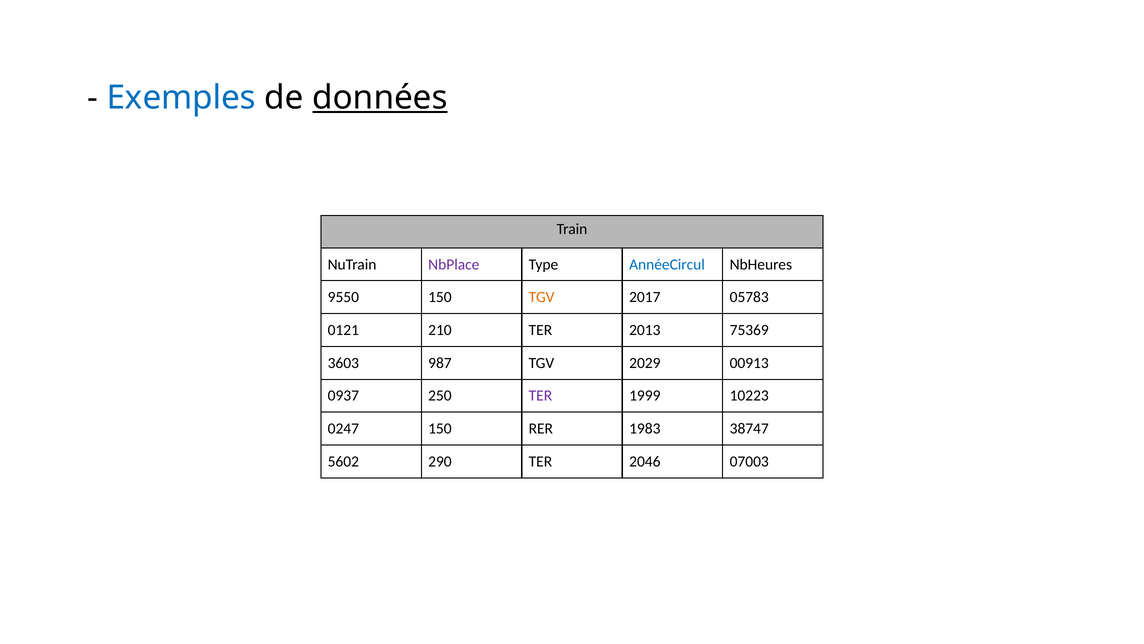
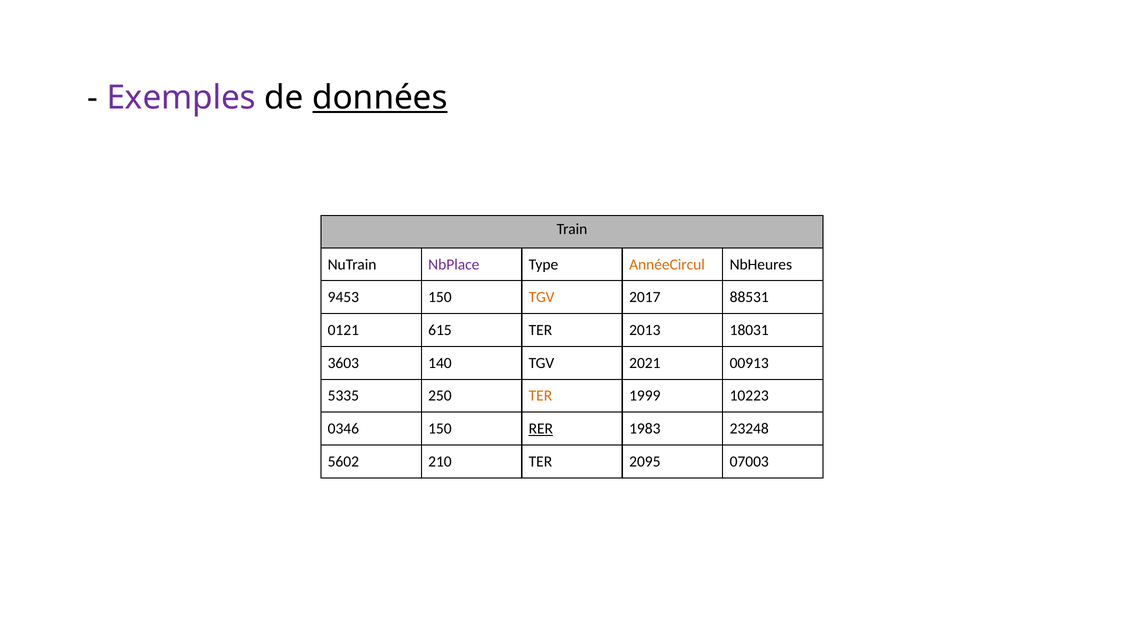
Exemples colour: blue -> purple
AnnéeCircul colour: blue -> orange
9550: 9550 -> 9453
05783: 05783 -> 88531
210: 210 -> 615
75369: 75369 -> 18031
987: 987 -> 140
2029: 2029 -> 2021
0937: 0937 -> 5335
TER at (540, 396) colour: purple -> orange
0247: 0247 -> 0346
RER underline: none -> present
38747: 38747 -> 23248
290: 290 -> 210
2046: 2046 -> 2095
